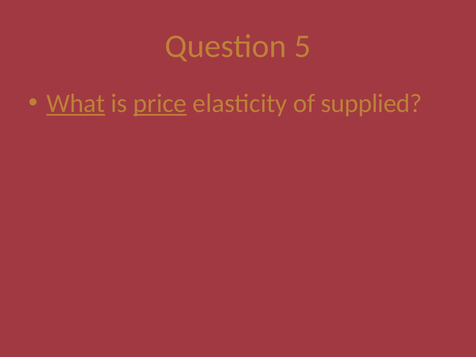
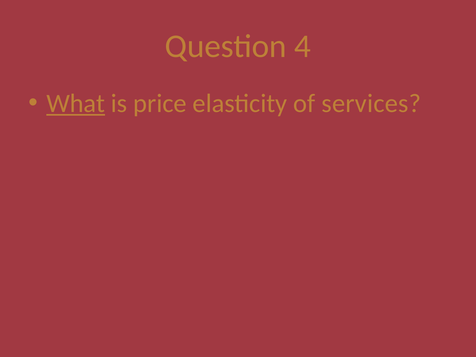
5: 5 -> 4
price underline: present -> none
supplied: supplied -> services
